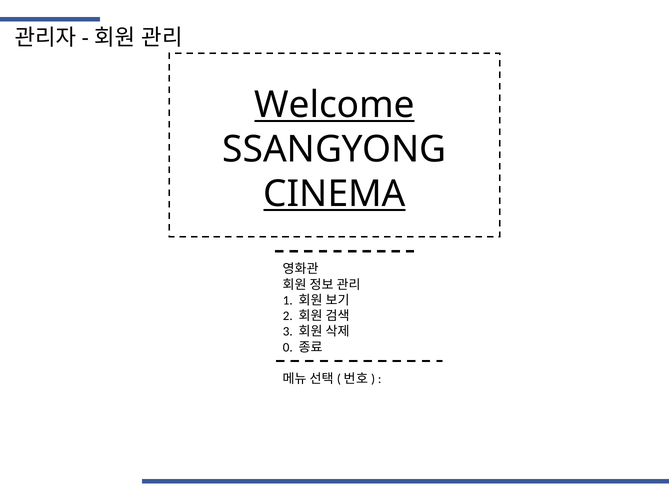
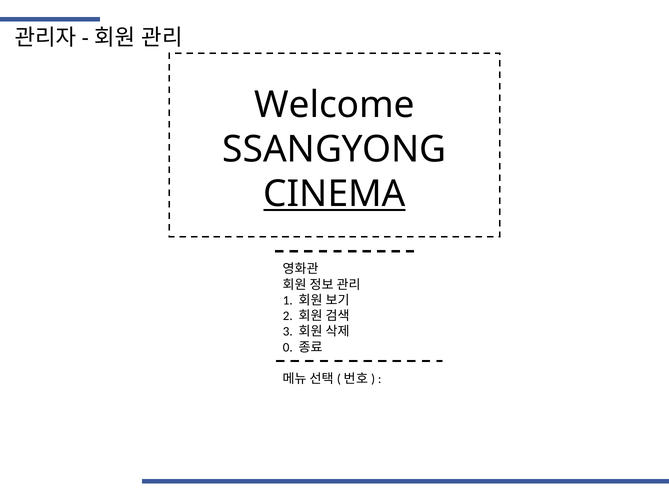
Welcome underline: present -> none
